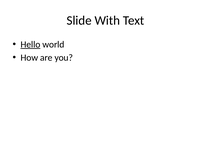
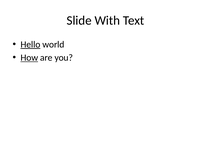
How underline: none -> present
